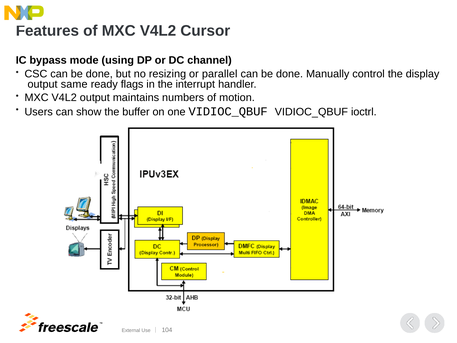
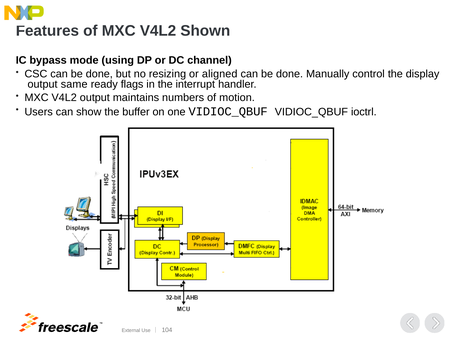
Cursor: Cursor -> Shown
parallel: parallel -> aligned
